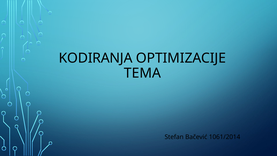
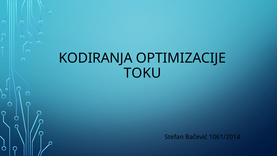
TEMA: TEMA -> TOKU
